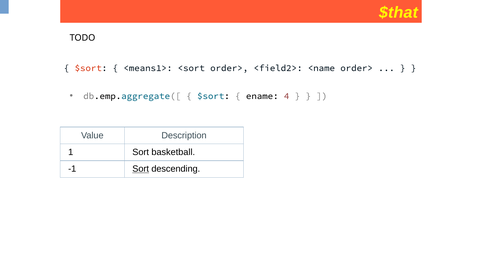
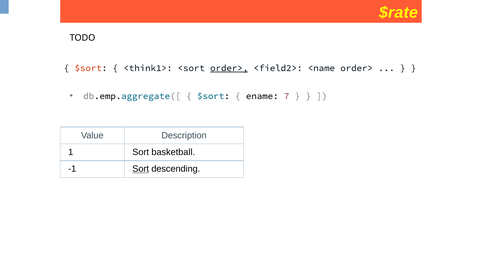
$that: $that -> $rate
<means1>: <means1> -> <think1>
order> at (229, 68) underline: none -> present
4: 4 -> 7
